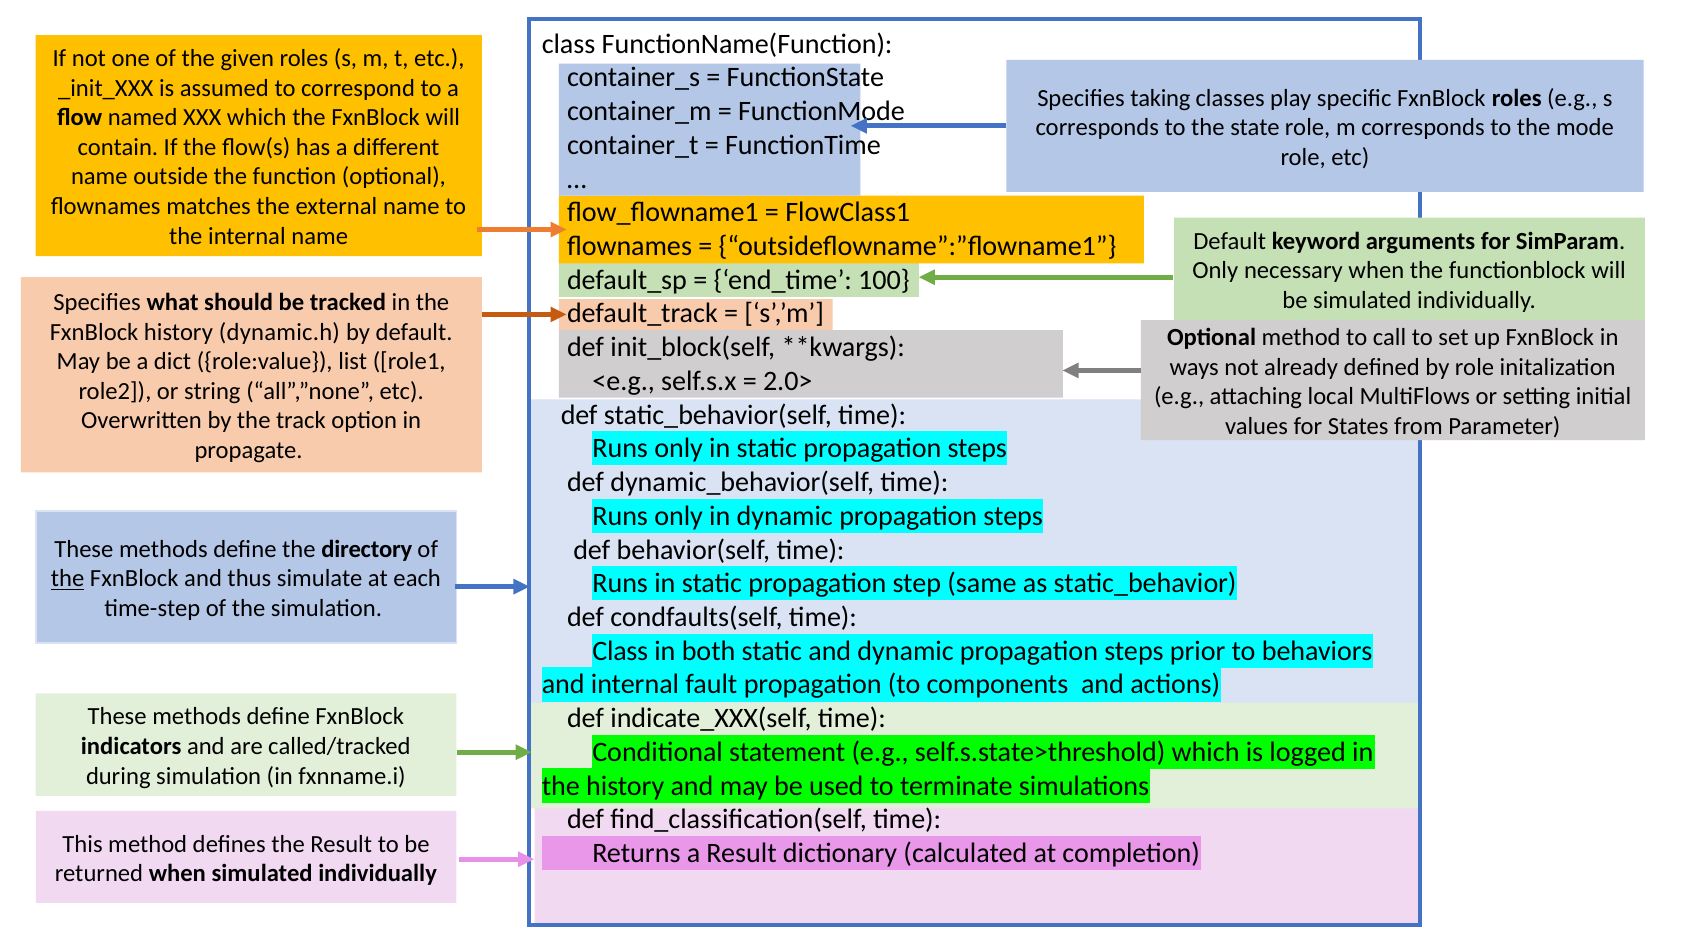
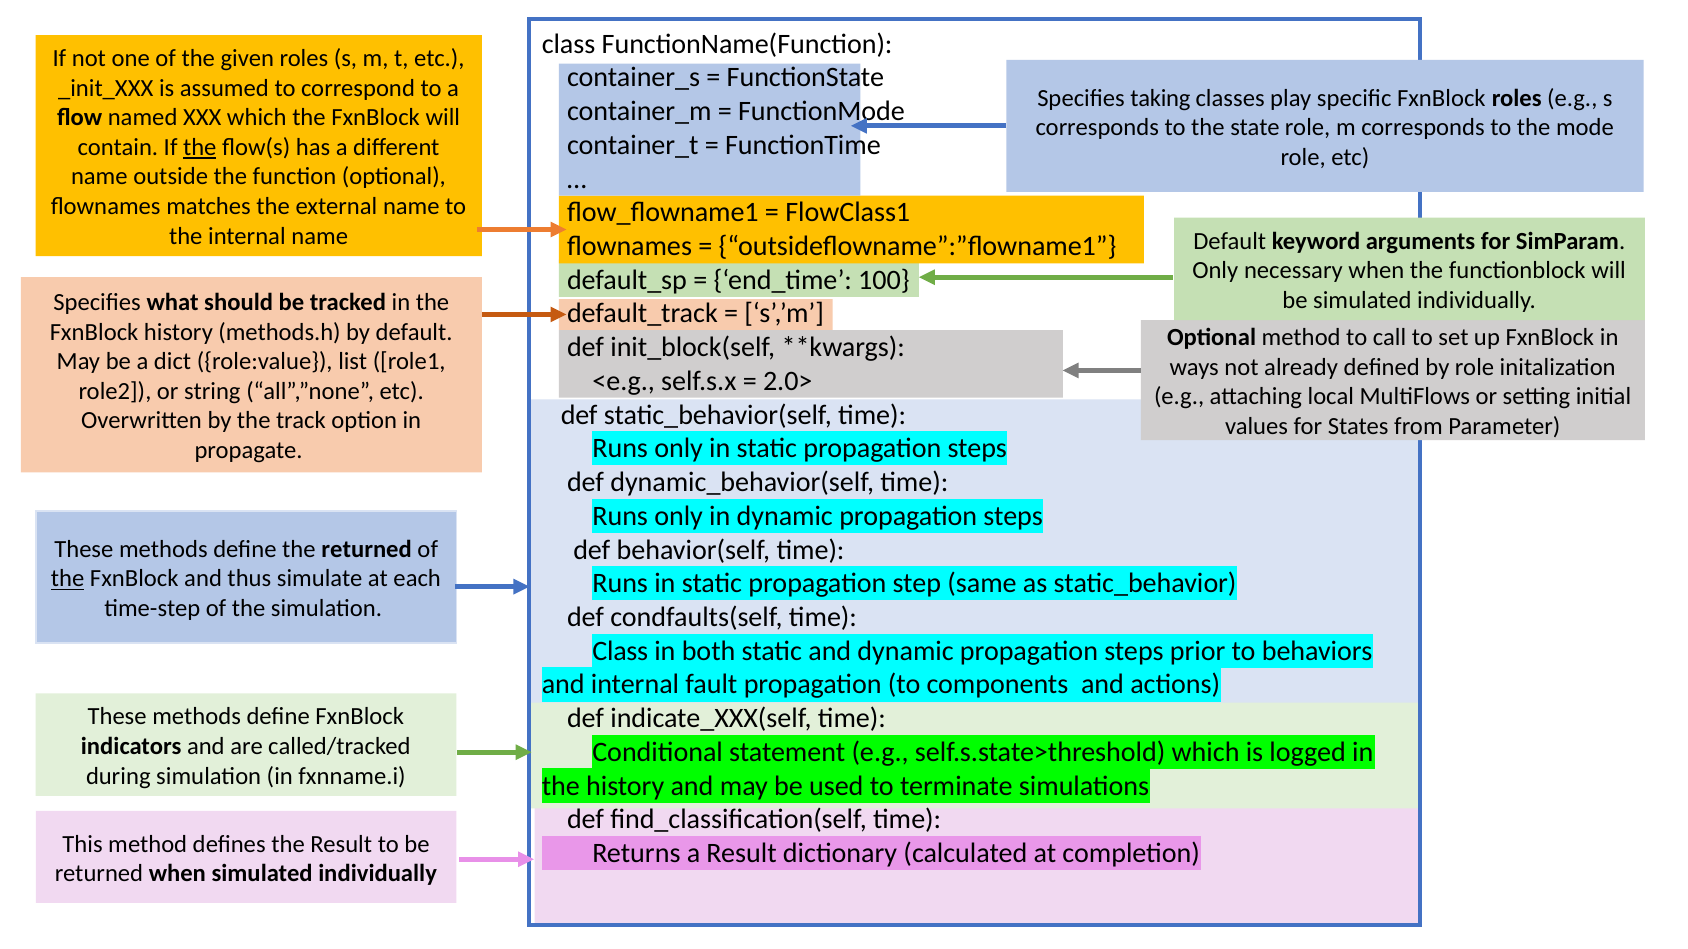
the at (200, 147) underline: none -> present
dynamic.h: dynamic.h -> methods.h
the directory: directory -> returned
